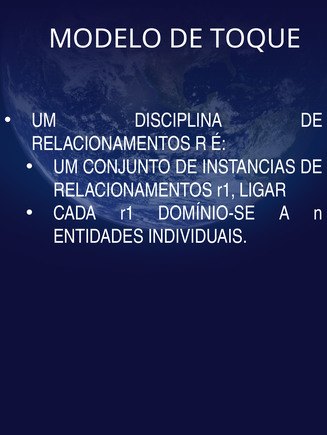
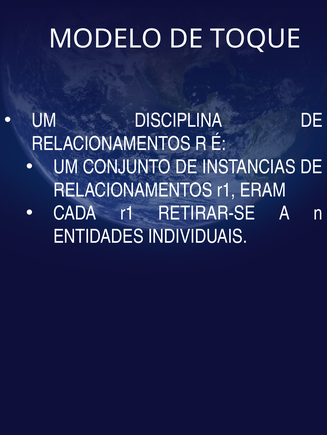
LIGAR: LIGAR -> ERAM
DOMÍNIO-SE: DOMÍNIO-SE -> RETIRAR-SE
